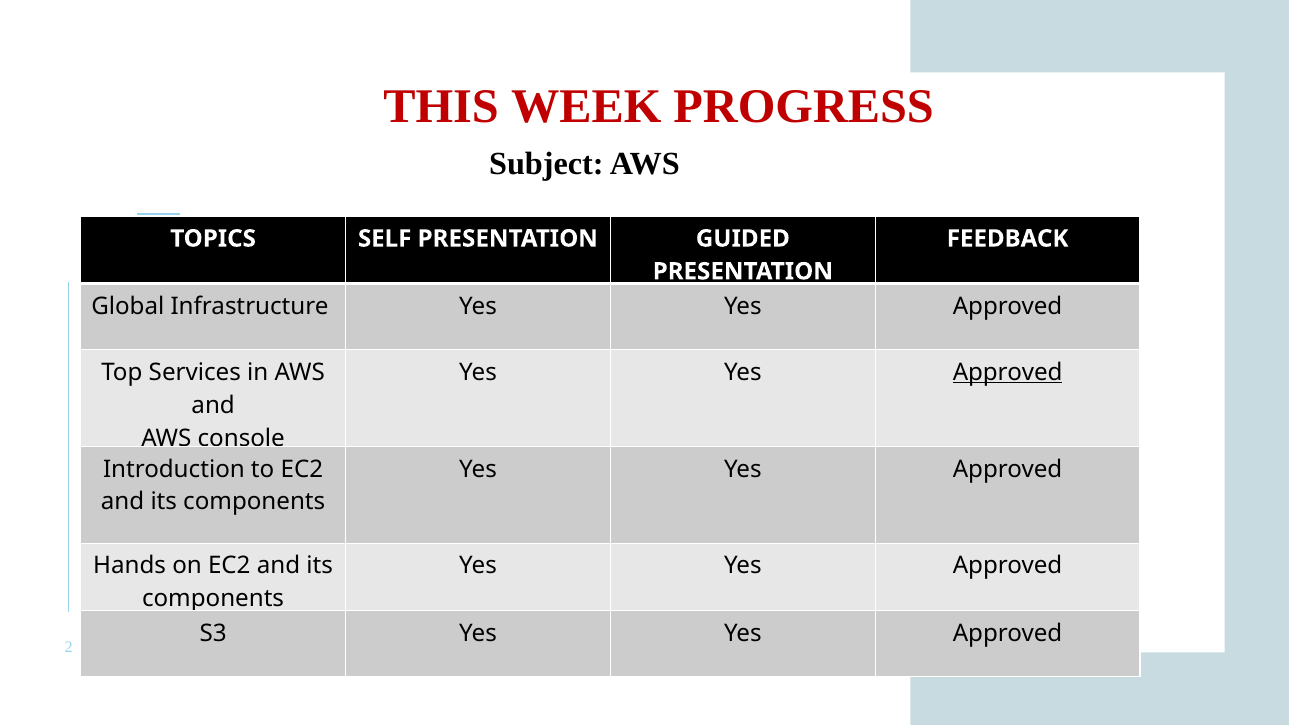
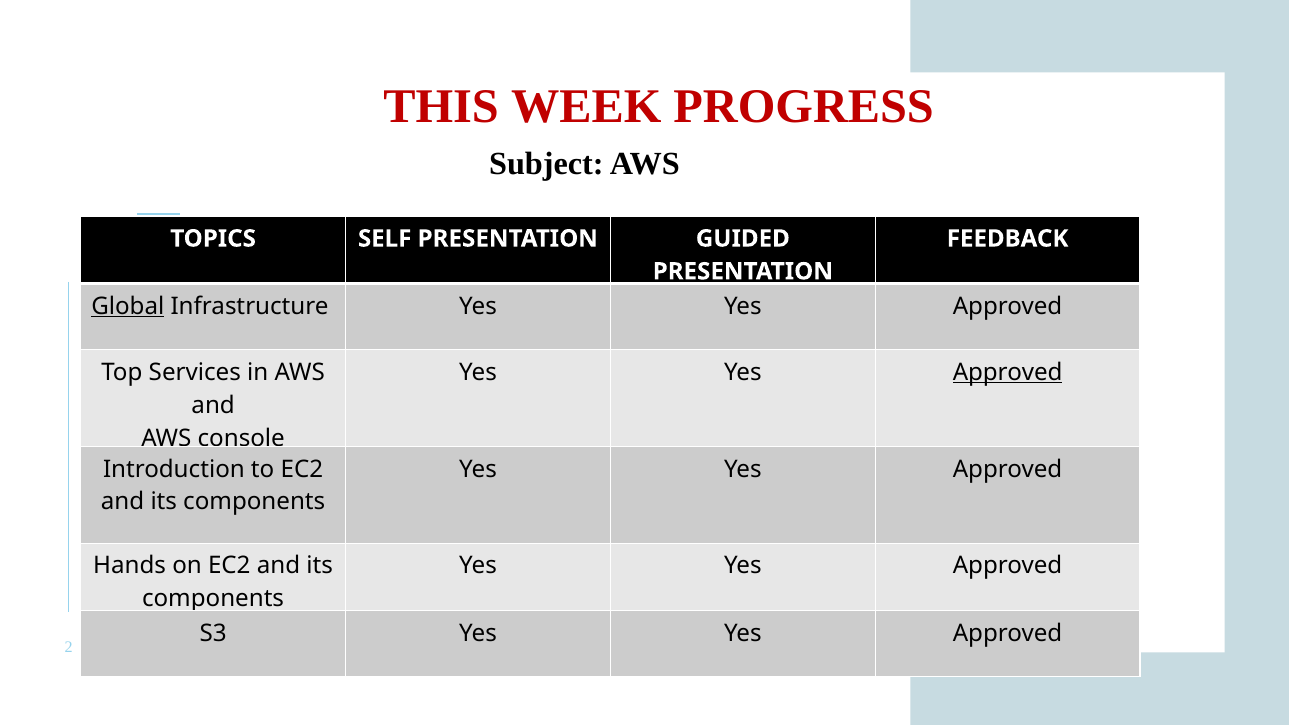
Global underline: none -> present
